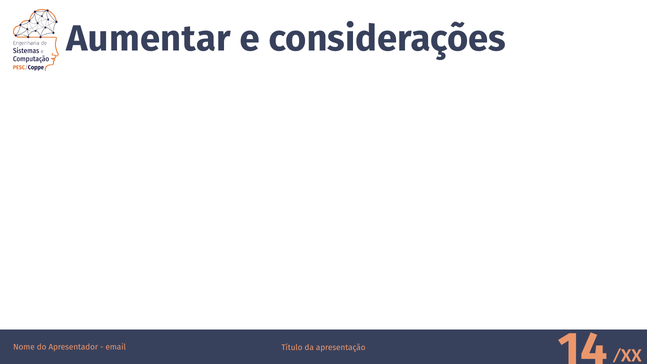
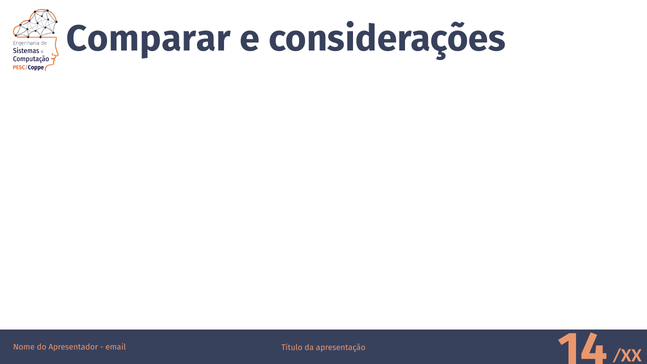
Aumentar: Aumentar -> Comparar
